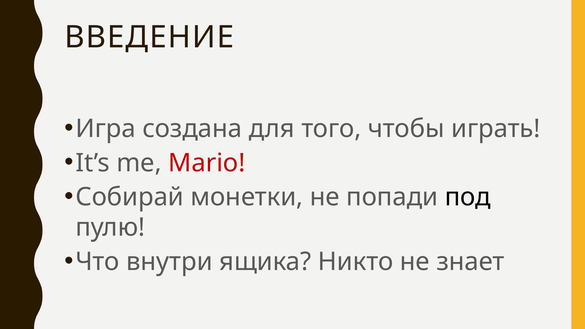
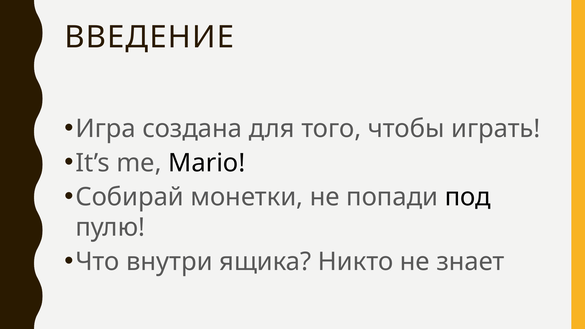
Mario colour: red -> black
